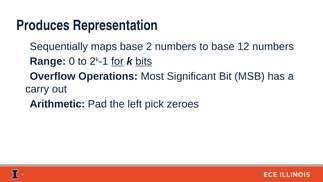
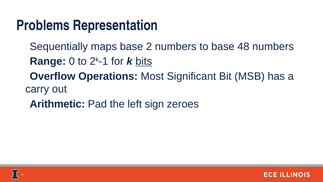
Produces: Produces -> Problems
12: 12 -> 48
for underline: present -> none
pick: pick -> sign
